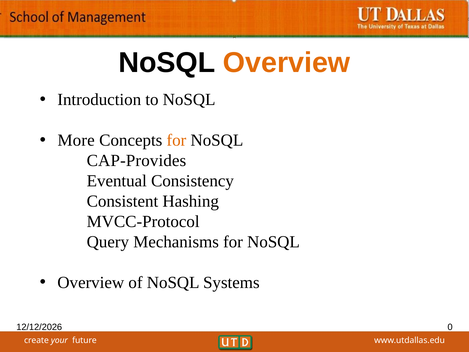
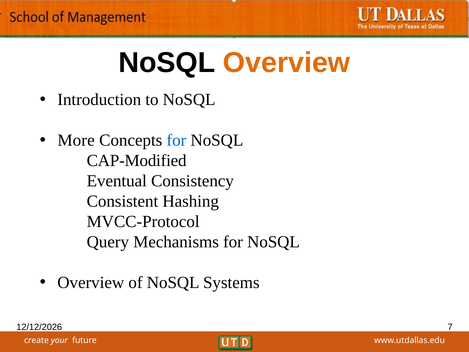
for at (176, 140) colour: orange -> blue
CAP-Provides: CAP-Provides -> CAP-Modified
0: 0 -> 7
